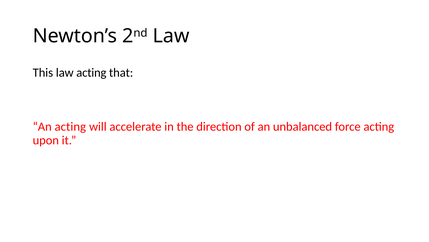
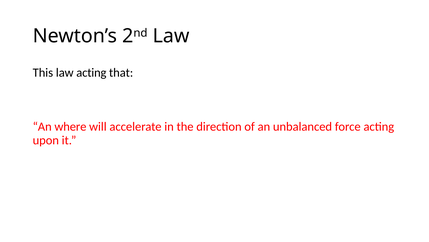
An acting: acting -> where
